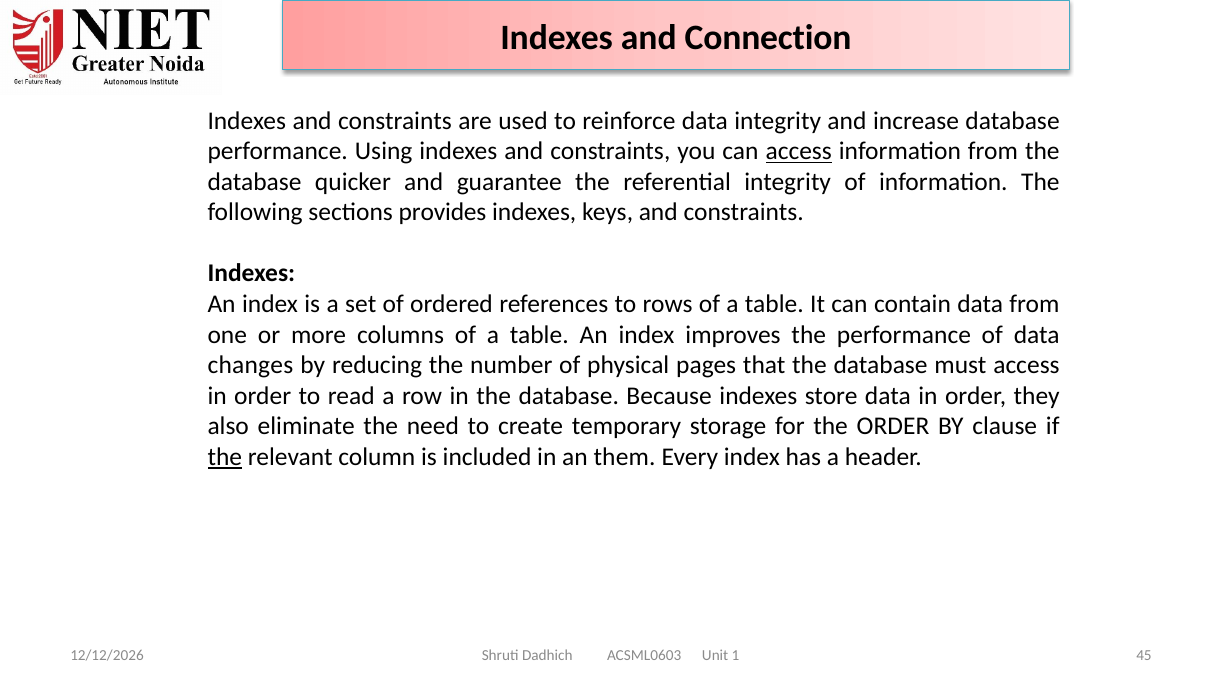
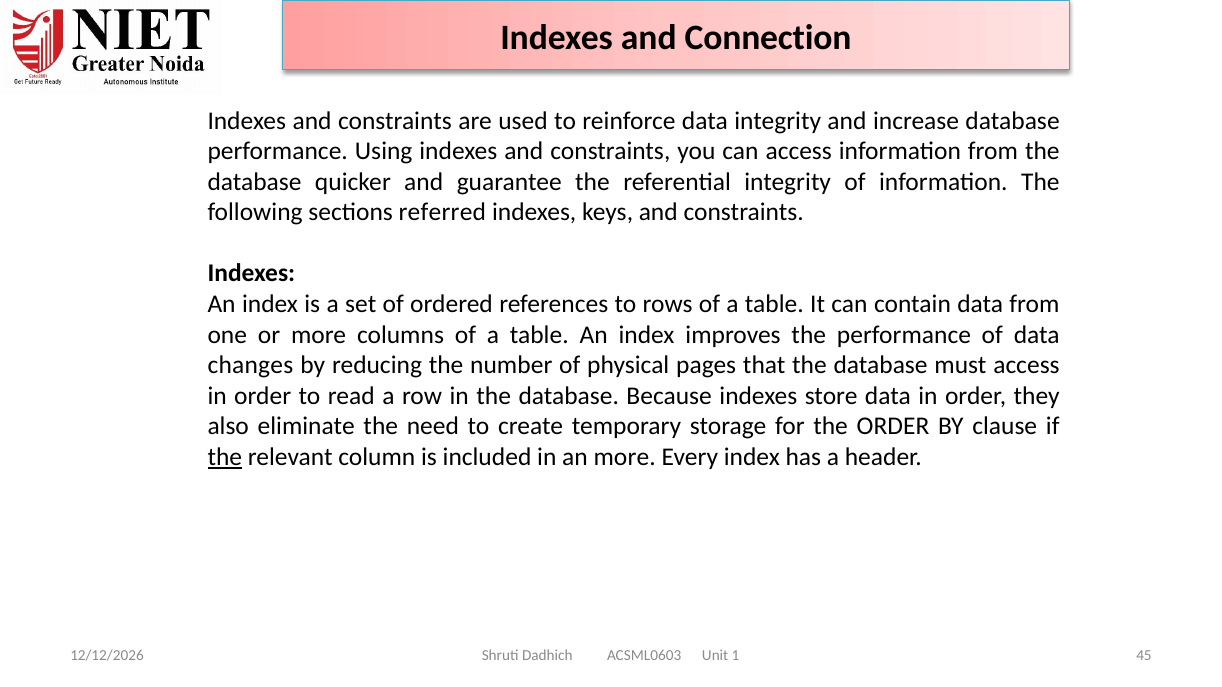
access at (799, 151) underline: present -> none
provides: provides -> referred
an them: them -> more
